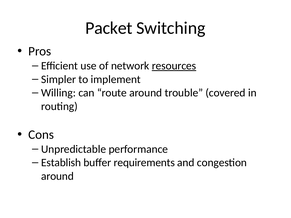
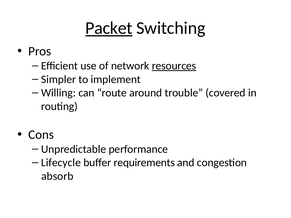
Packet underline: none -> present
Establish: Establish -> Lifecycle
around at (57, 176): around -> absorb
